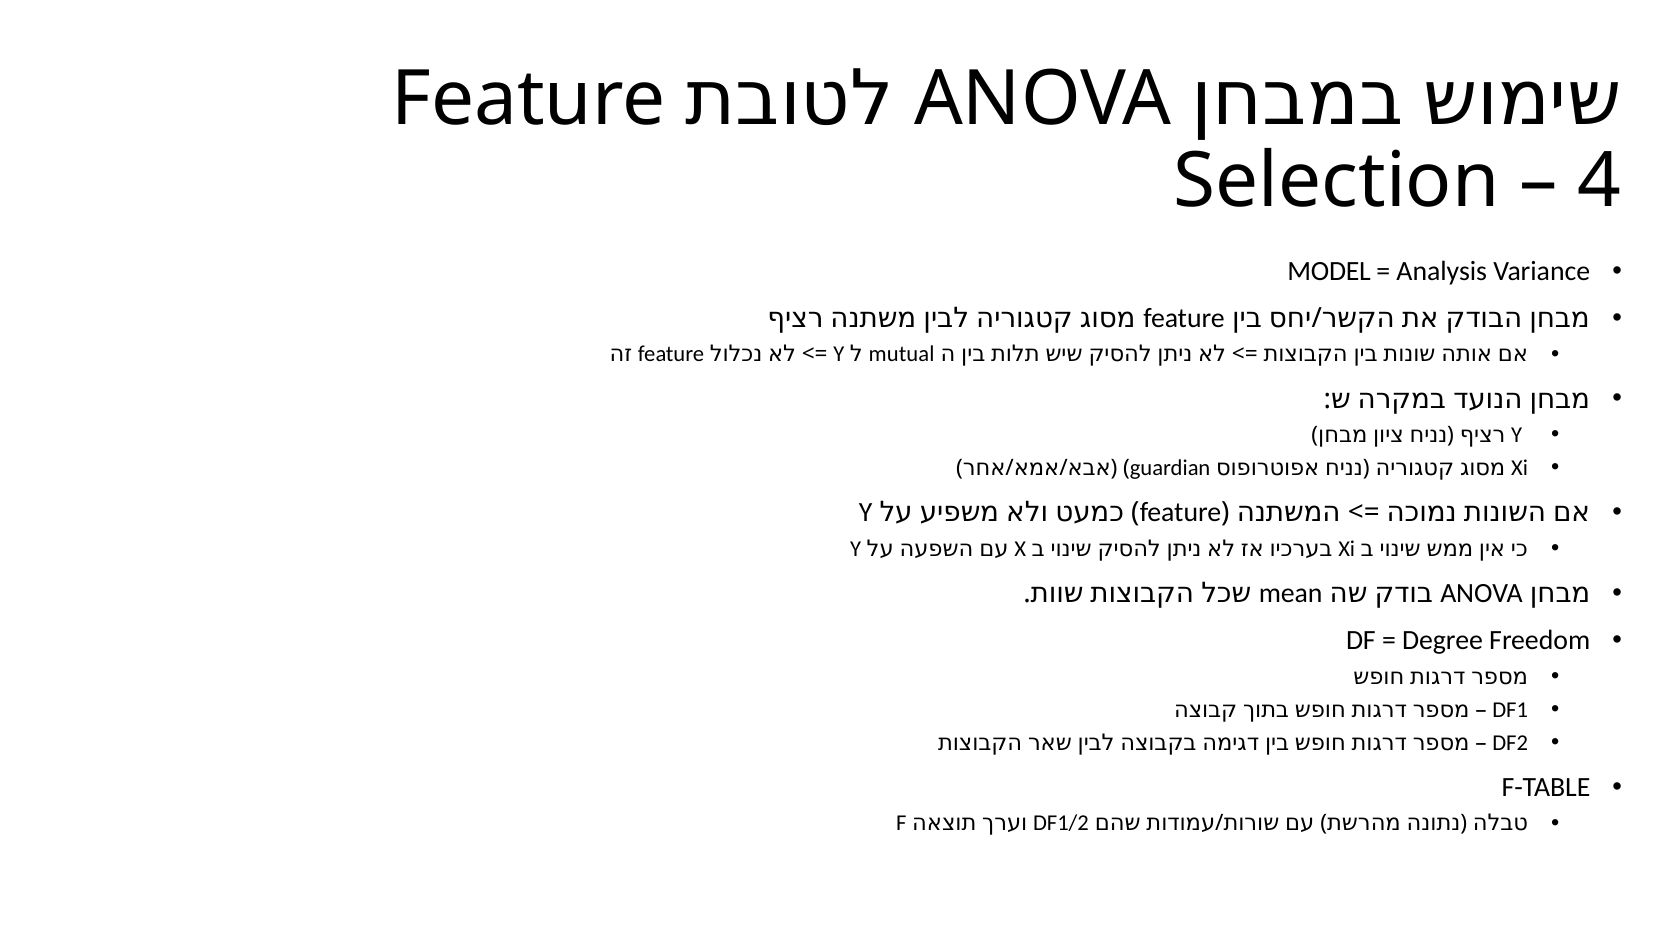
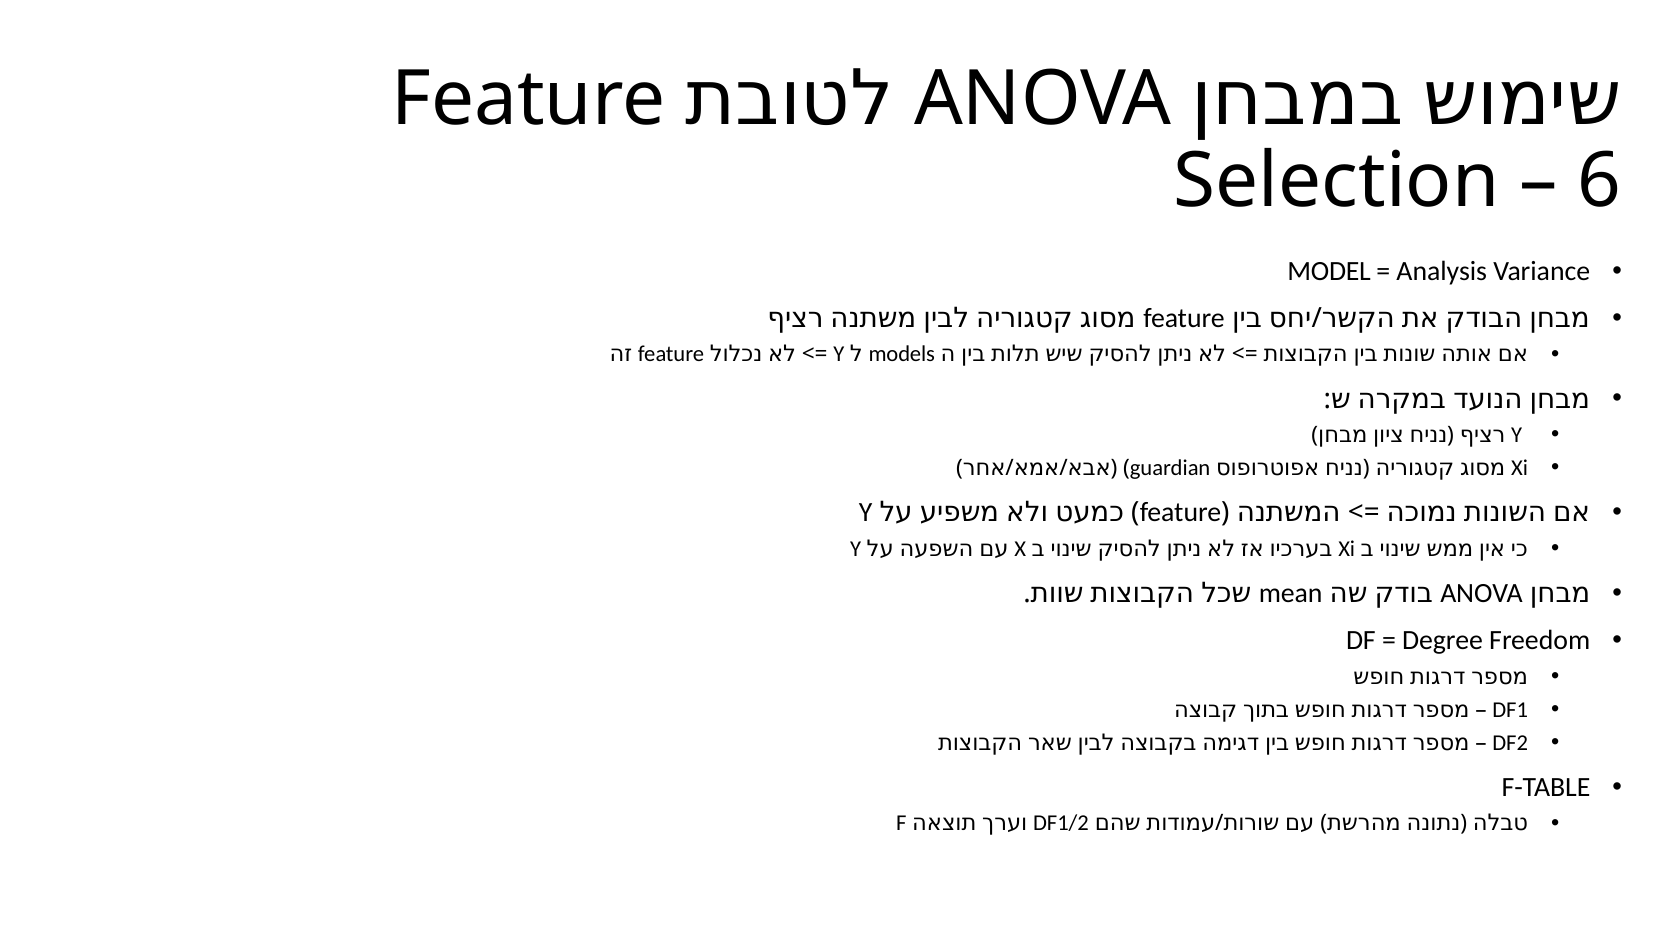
4: 4 -> 6
mutual: mutual -> models
